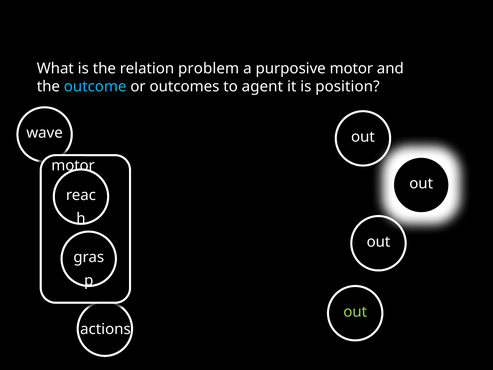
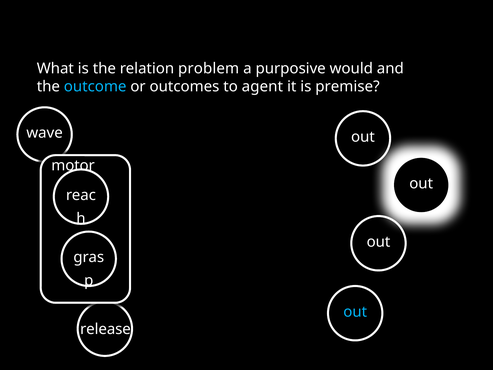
purposive motor: motor -> would
position: position -> premise
out at (355, 312) colour: light green -> light blue
actions: actions -> release
